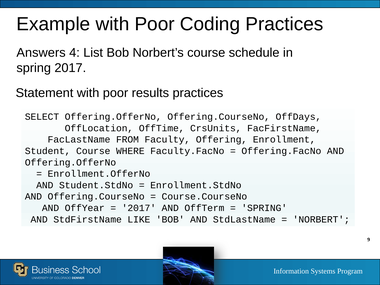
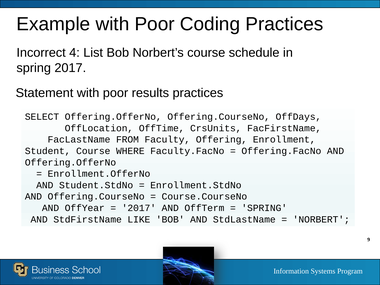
Answers: Answers -> Incorrect
